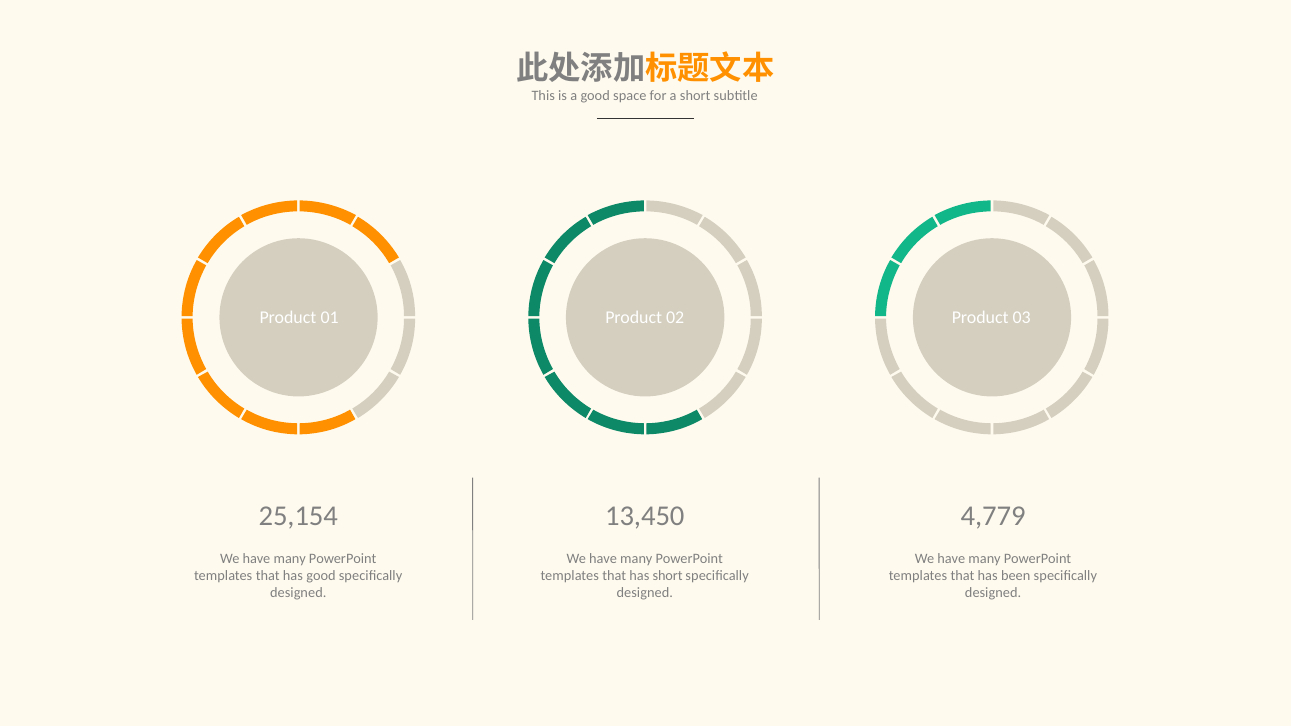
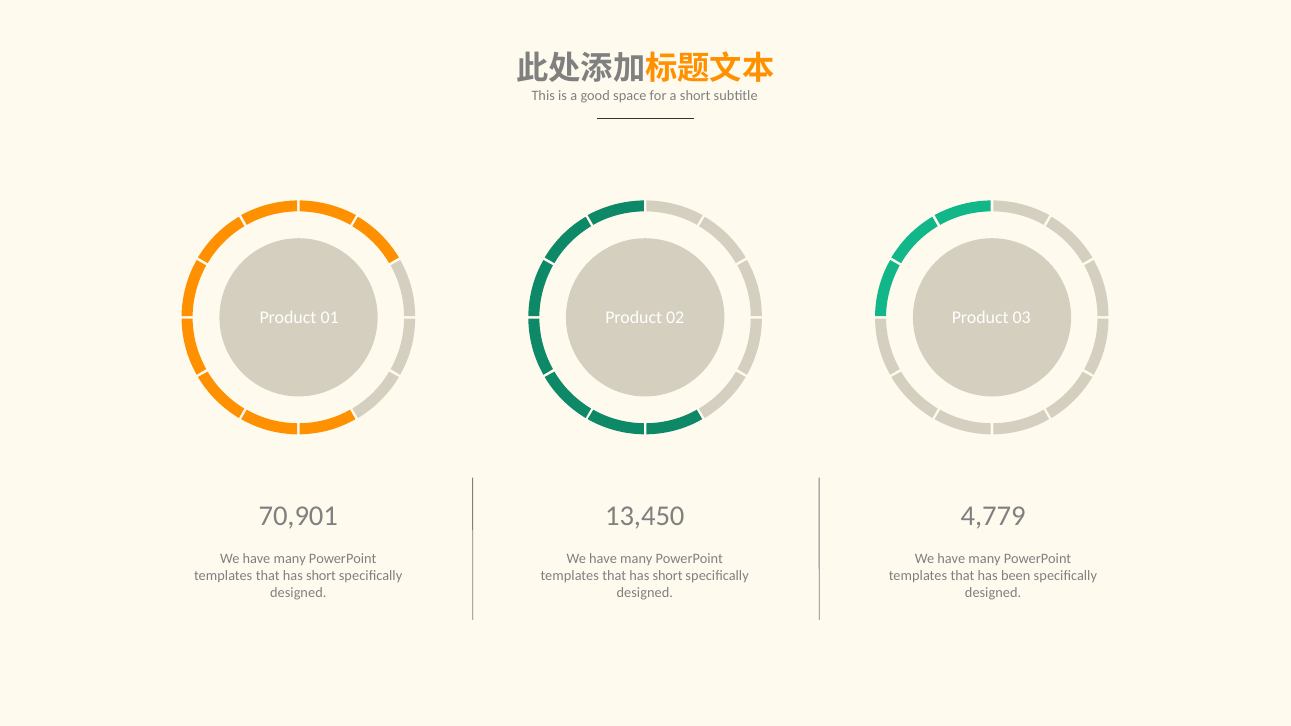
25,154: 25,154 -> 70,901
good at (321, 576): good -> short
